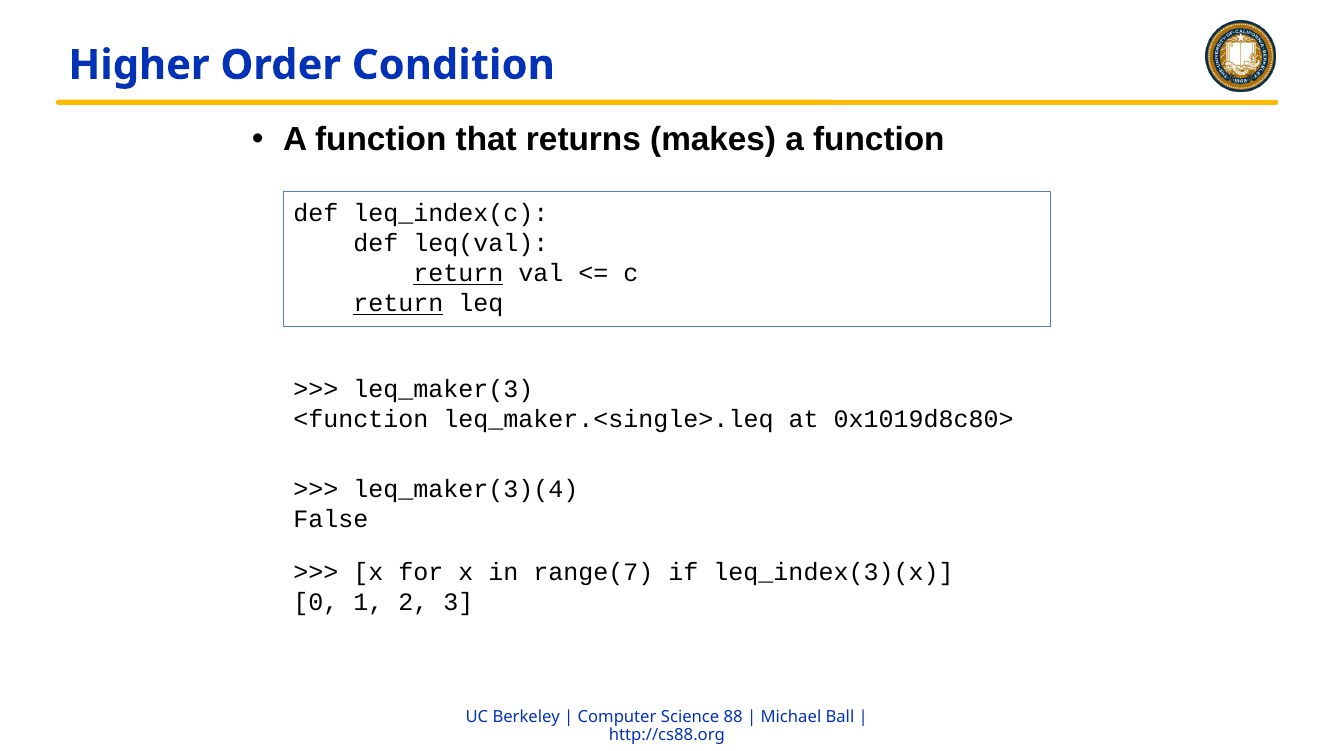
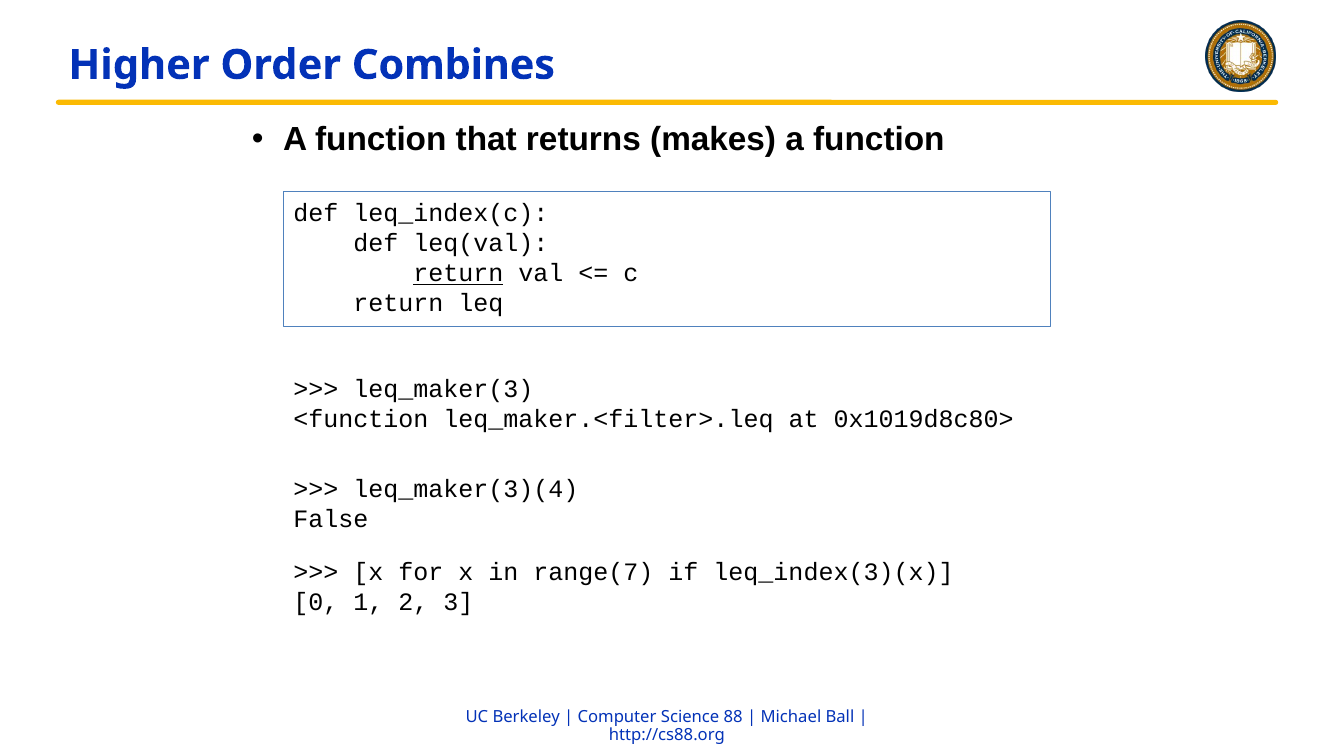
Condition: Condition -> Combines
return at (398, 303) underline: present -> none
leq_maker.<single>.leq: leq_maker.<single>.leq -> leq_maker.<filter>.leq
